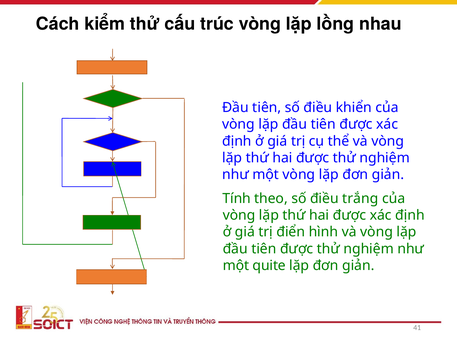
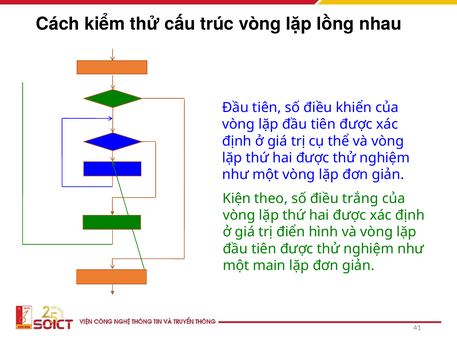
Tính: Tính -> Kiện
quite: quite -> main
